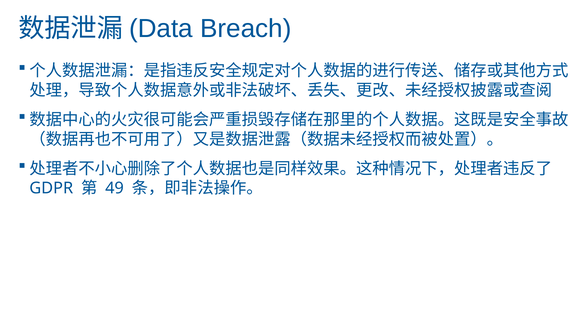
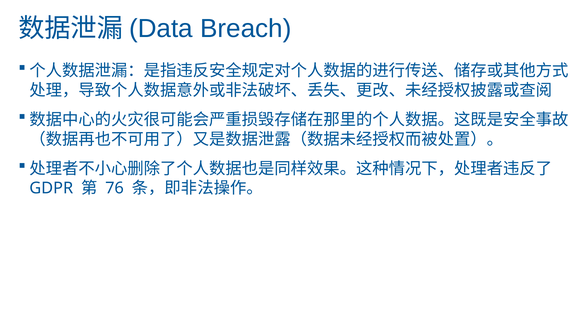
49: 49 -> 76
